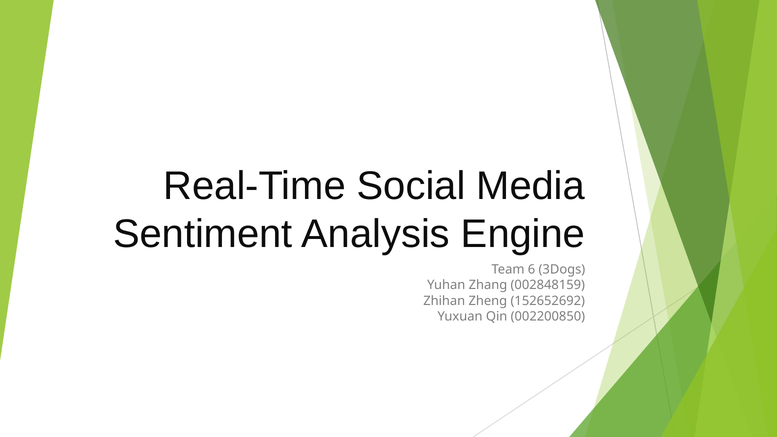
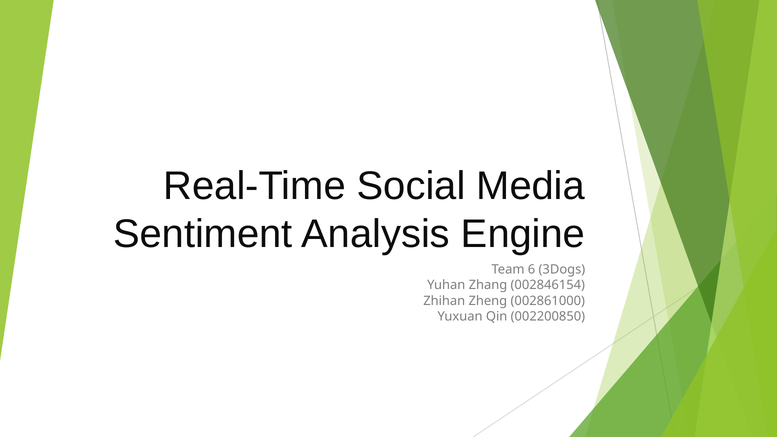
002848159: 002848159 -> 002846154
152652692: 152652692 -> 002861000
